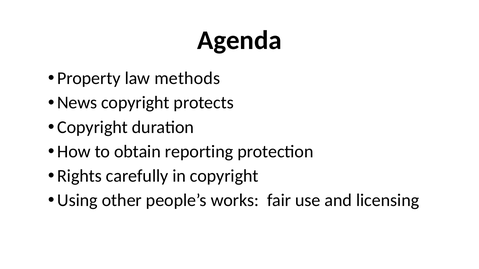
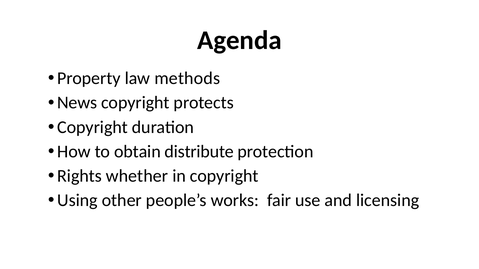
reporting: reporting -> distribute
carefully: carefully -> whether
